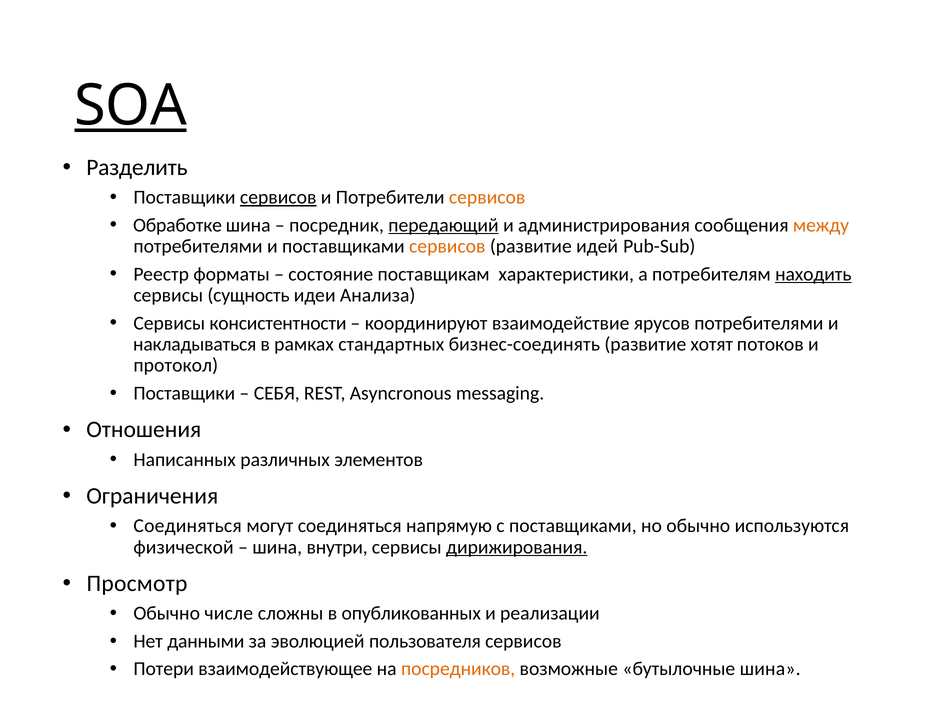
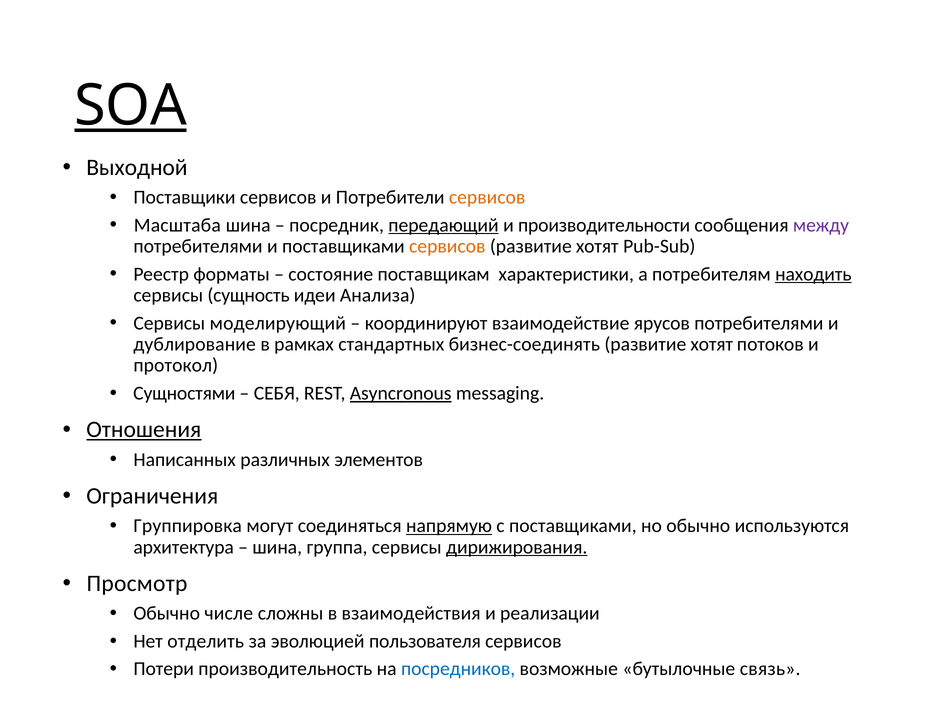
Разделить: Разделить -> Выходной
сервисов at (278, 197) underline: present -> none
Обработке: Обработке -> Масштаба
администрирования: администрирования -> производительности
между colour: orange -> purple
идей at (597, 246): идей -> хотят
консистентности: консистентности -> моделирующий
накладываться: накладываться -> дублирование
Поставщики at (184, 393): Поставщики -> Сущностями
Asyncronous underline: none -> present
Отношения underline: none -> present
Соединяться at (188, 526): Соединяться -> Группировка
напрямую underline: none -> present
физической: физической -> архитектура
внутри: внутри -> группа
опубликованных: опубликованных -> взаимодействия
данными: данными -> отделить
взаимодействующее: взаимодействующее -> производительность
посредников colour: orange -> blue
бутылочные шина: шина -> связь
